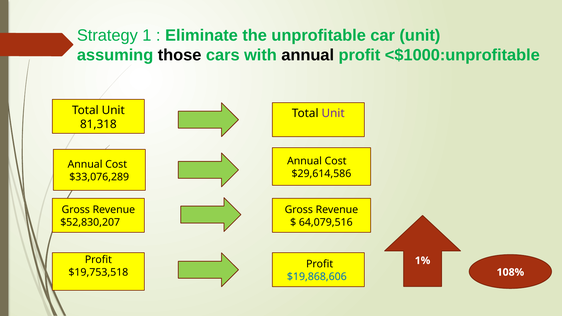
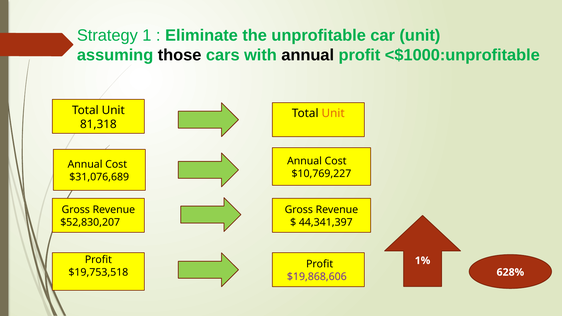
Unit at (333, 114) colour: purple -> orange
$29,614,586: $29,614,586 -> $10,769,227
$33,076,289: $33,076,289 -> $31,076,689
64,079,516: 64,079,516 -> 44,341,397
108%: 108% -> 628%
$19,868,606 colour: blue -> purple
